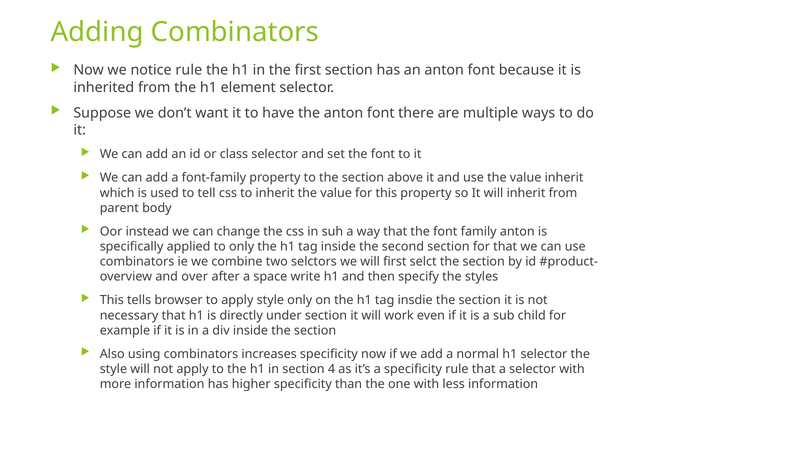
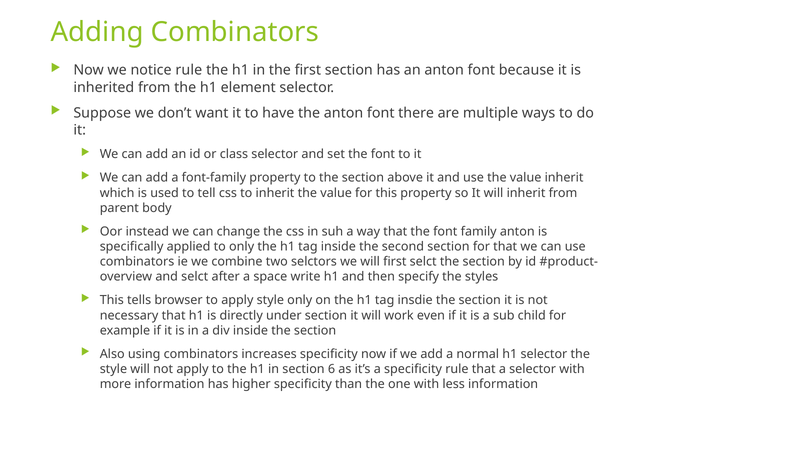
and over: over -> selct
4: 4 -> 6
